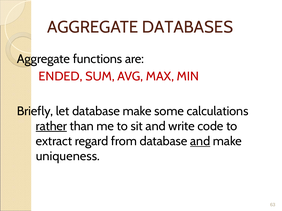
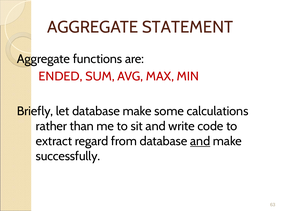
DATABASES: DATABASES -> STATEMENT
rather underline: present -> none
uniqueness: uniqueness -> successfully
